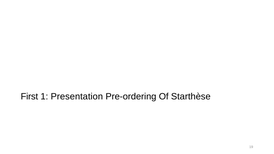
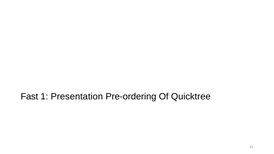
First: First -> Fast
Starthèse: Starthèse -> Quicktree
